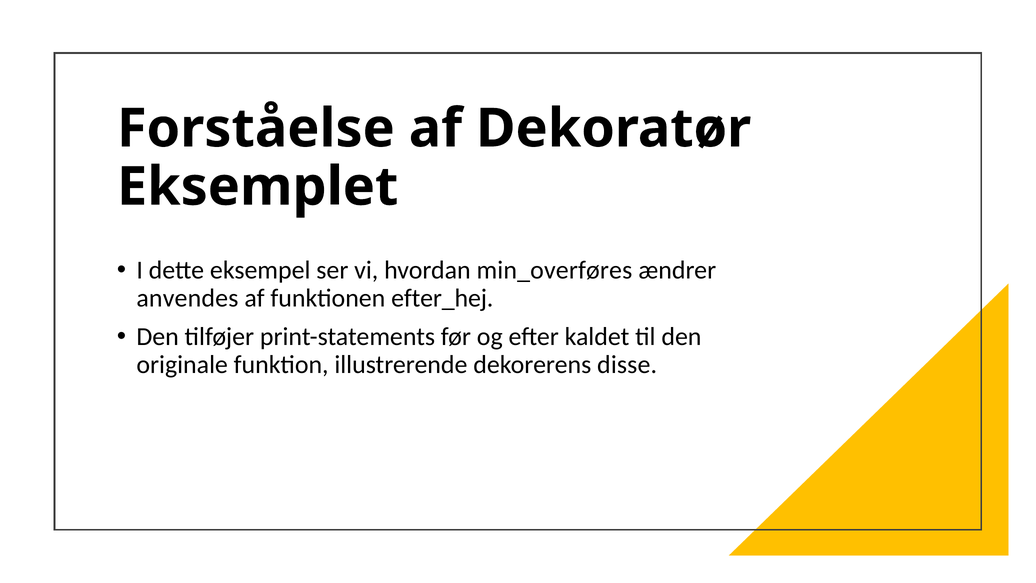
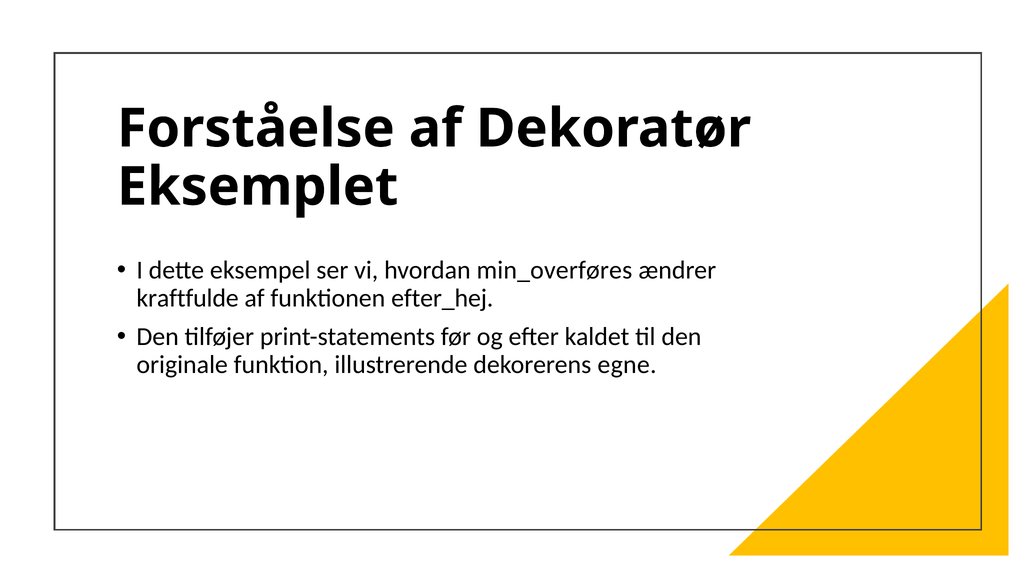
anvendes: anvendes -> kraftfulde
disse: disse -> egne
